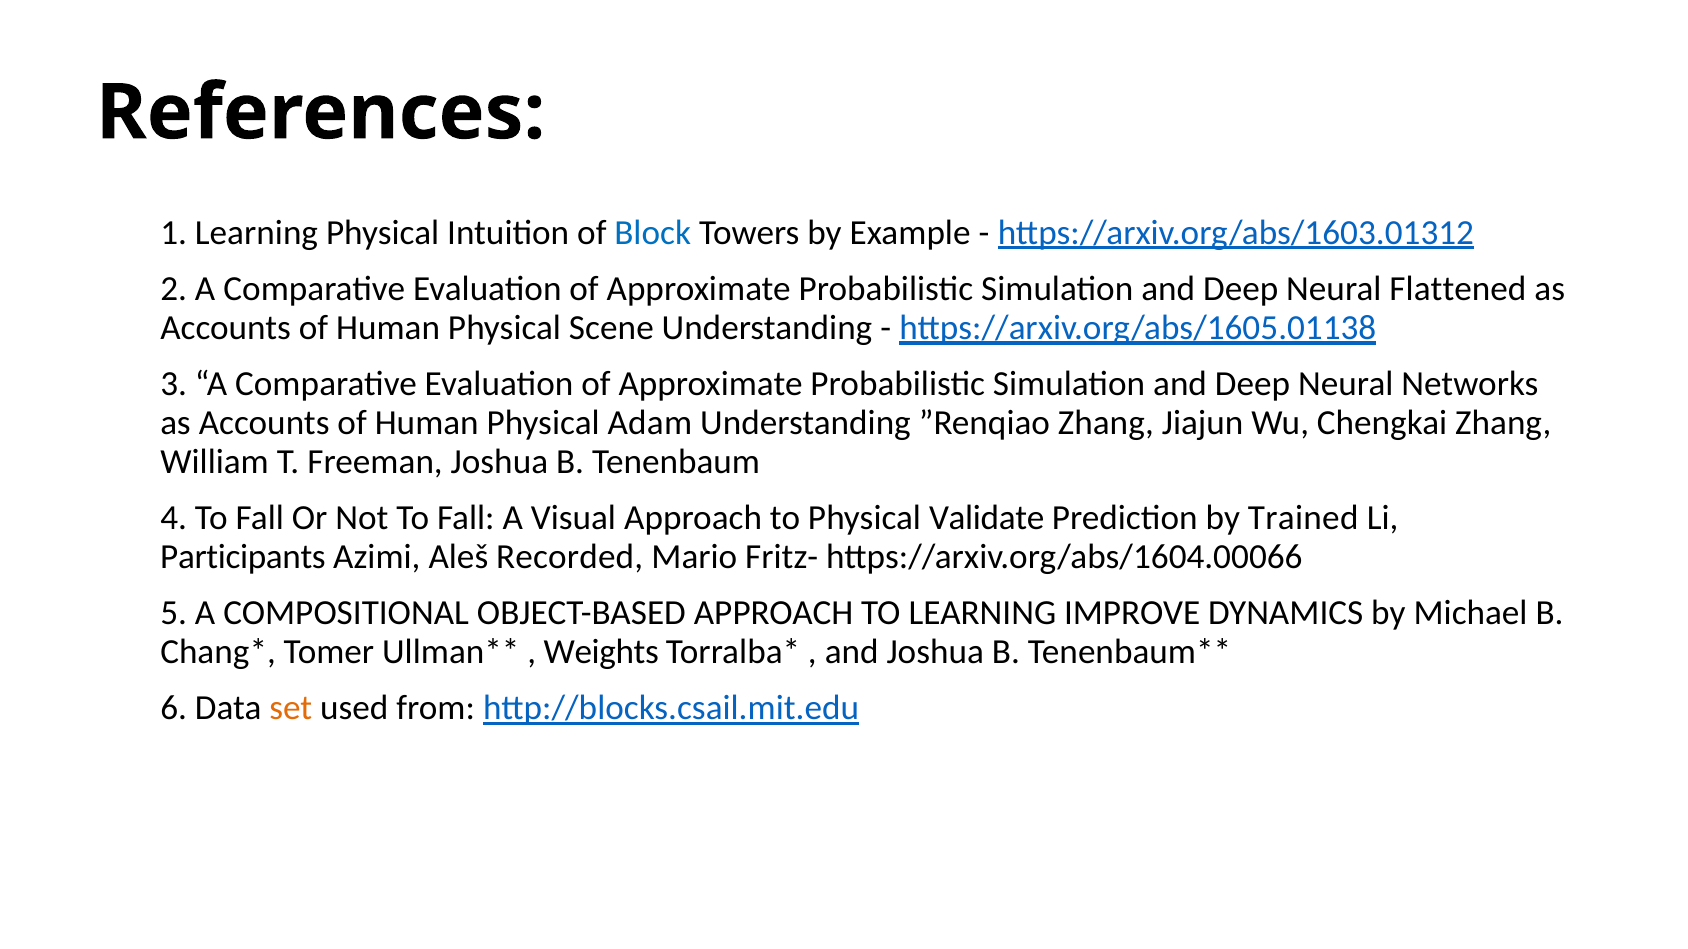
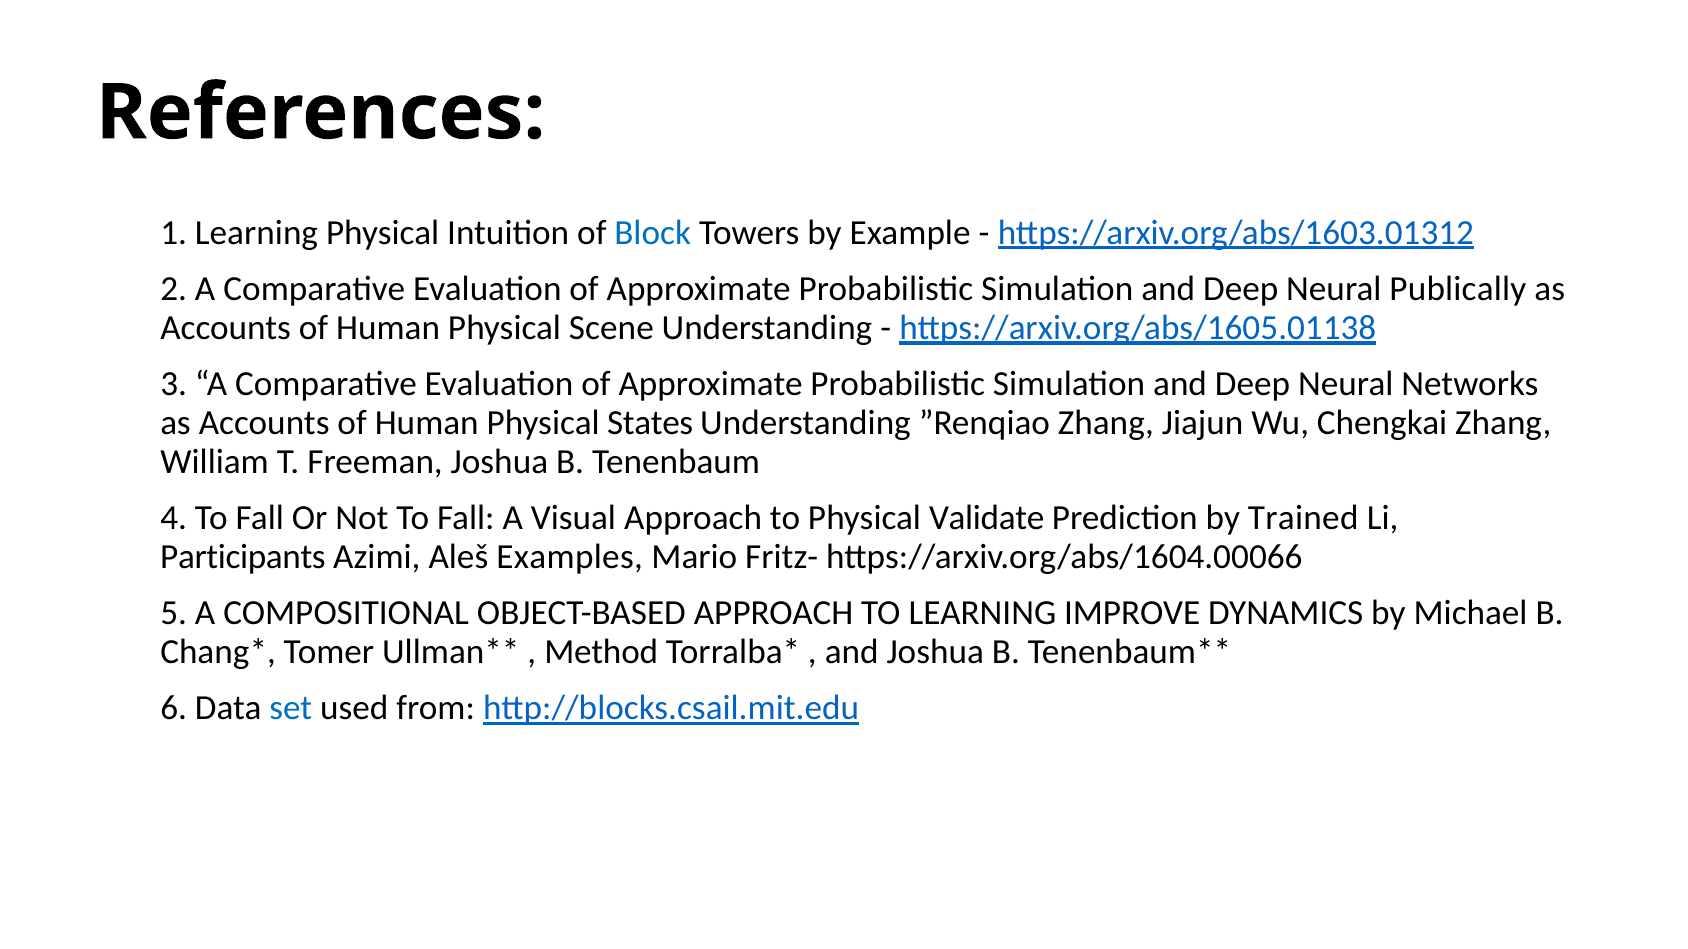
Flattened: Flattened -> Publically
Adam: Adam -> States
Recorded: Recorded -> Examples
Weights: Weights -> Method
set colour: orange -> blue
